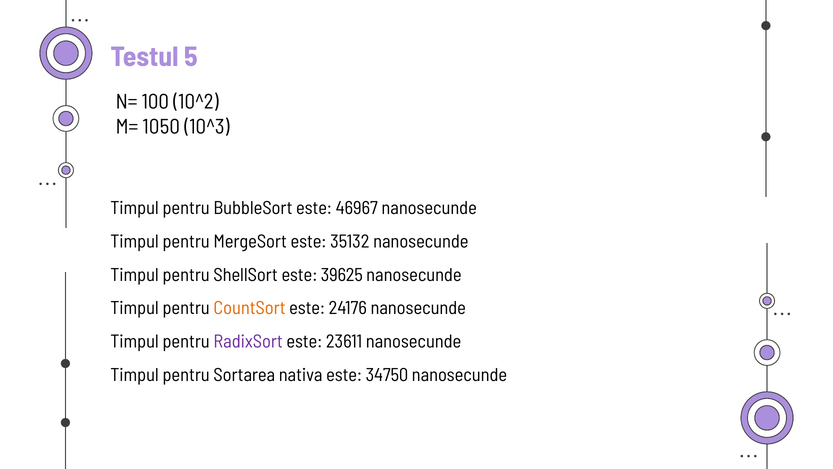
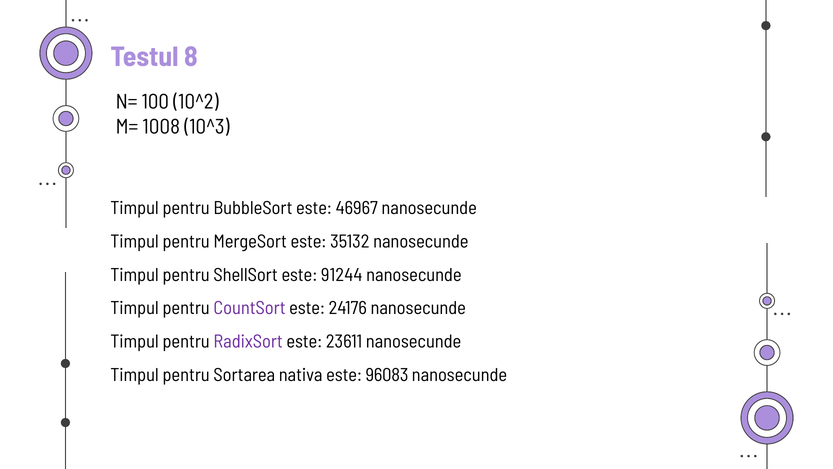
5: 5 -> 8
1050: 1050 -> 1008
39625: 39625 -> 91244
CountSort colour: orange -> purple
34750: 34750 -> 96083
